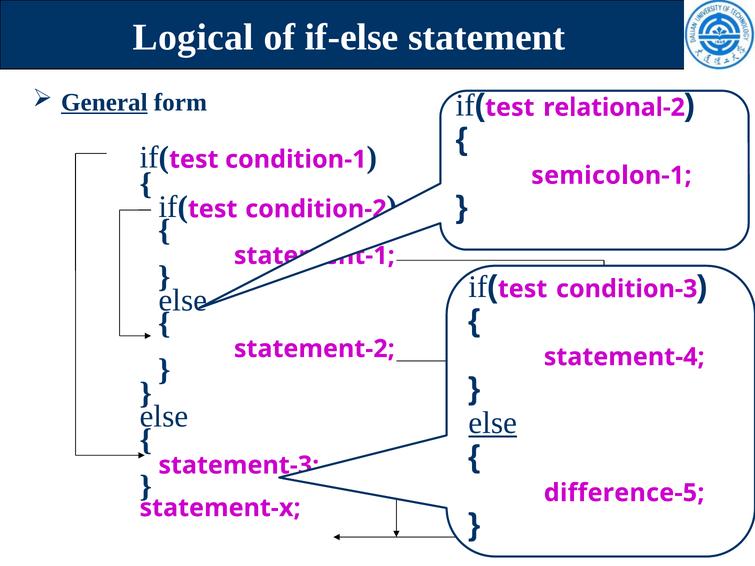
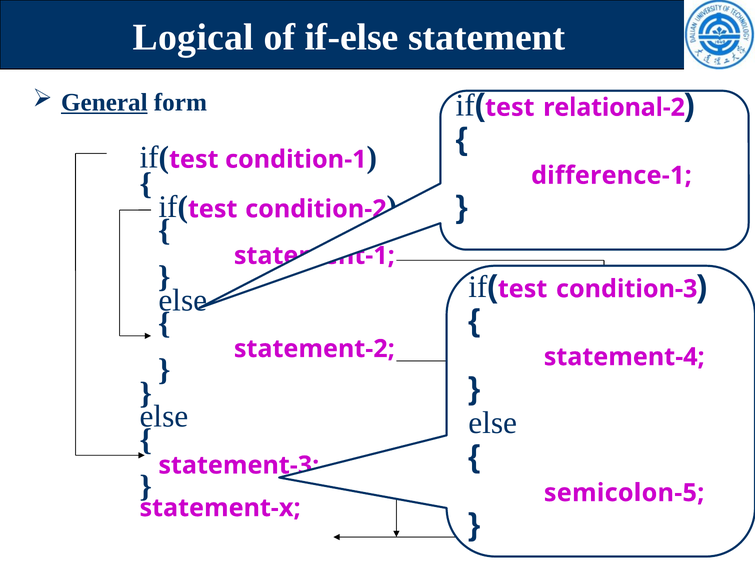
semicolon-1: semicolon-1 -> difference-1
else at (493, 423) underline: present -> none
difference-5: difference-5 -> semicolon-5
